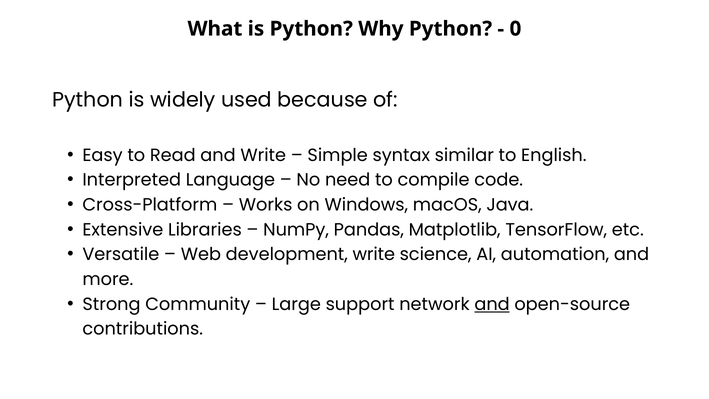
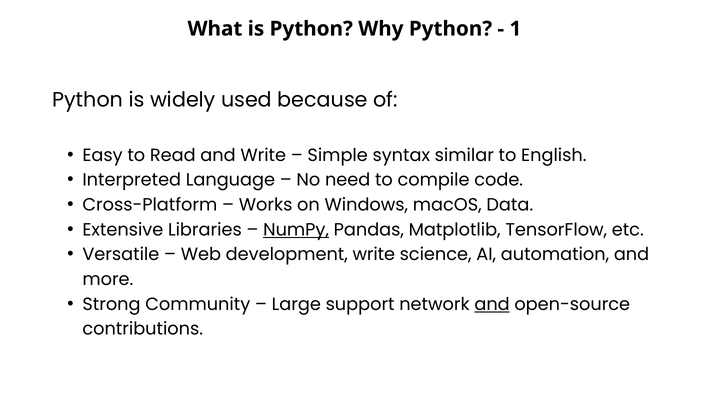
0: 0 -> 1
Java: Java -> Data
NumPy underline: none -> present
